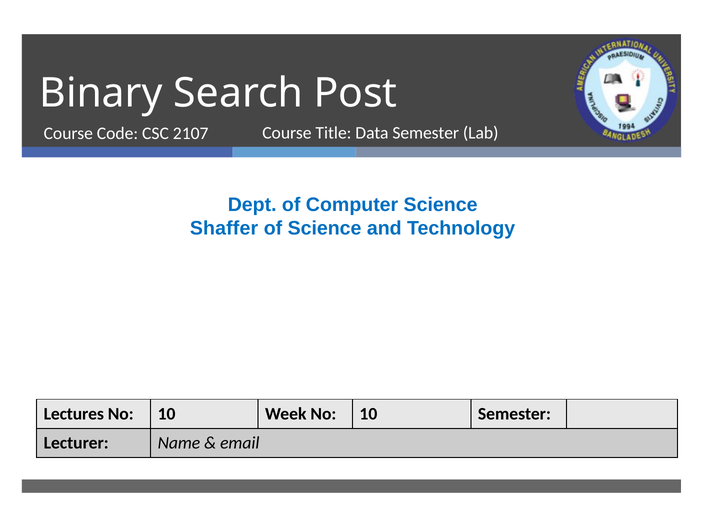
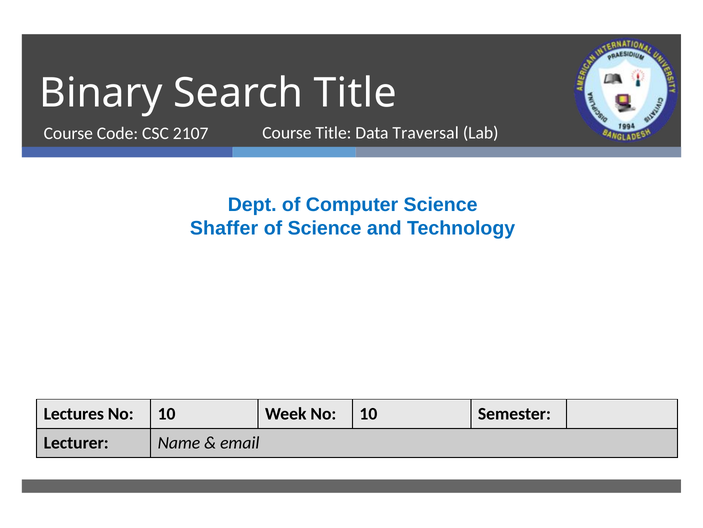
Search Post: Post -> Title
Data Semester: Semester -> Traversal
